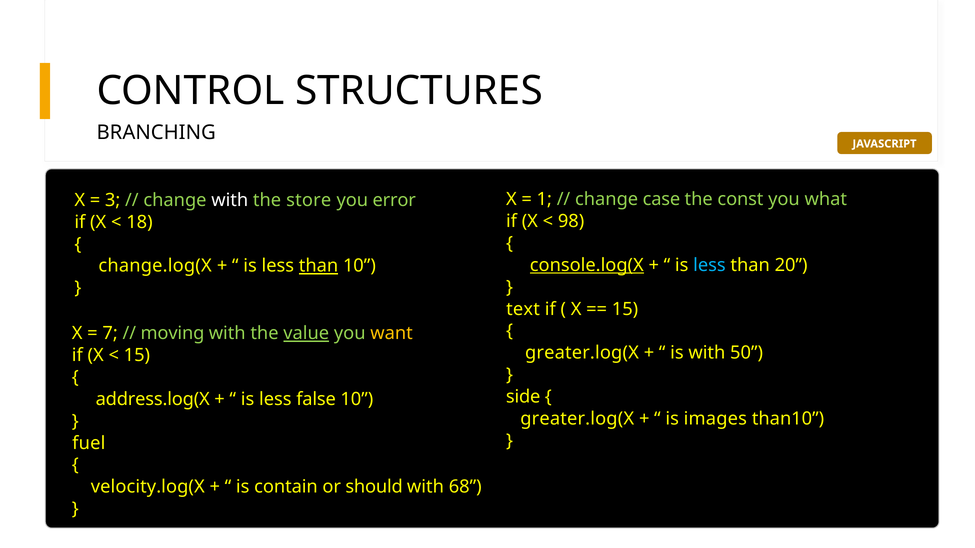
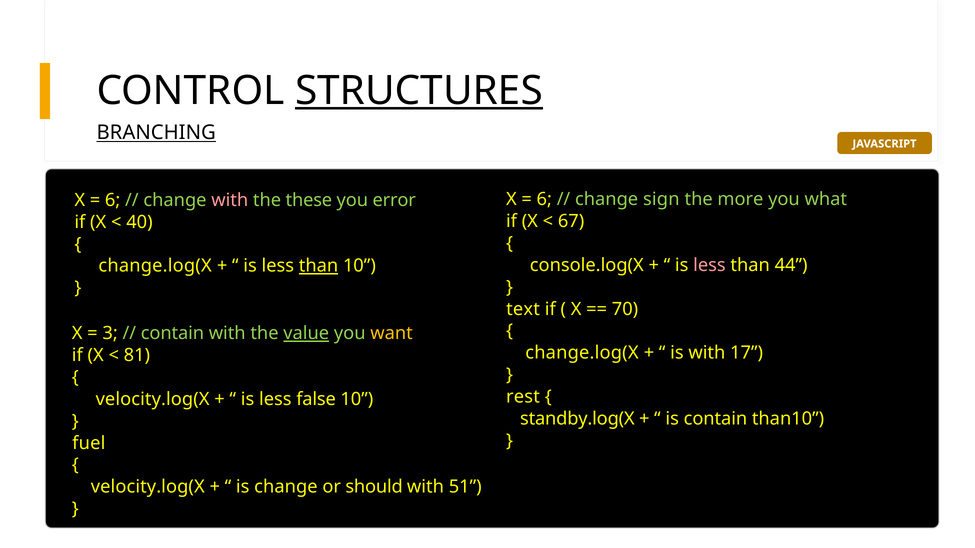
STRUCTURES underline: none -> present
BRANCHING underline: none -> present
1 at (544, 200): 1 -> 6
case: case -> sign
const: const -> more
3 at (113, 200): 3 -> 6
with at (230, 200) colour: white -> pink
store: store -> these
98: 98 -> 67
18: 18 -> 40
console.log(X underline: present -> none
less at (709, 265) colour: light blue -> pink
20: 20 -> 44
15 at (625, 309): 15 -> 70
7: 7 -> 3
moving at (172, 334): moving -> contain
greater.log(X at (582, 353): greater.log(X -> change.log(X
50: 50 -> 17
15 at (137, 356): 15 -> 81
side: side -> rest
address.log(X at (153, 399): address.log(X -> velocity.log(X
greater.log(X at (577, 419): greater.log(X -> standby.log(X
is images: images -> contain
is contain: contain -> change
68: 68 -> 51
